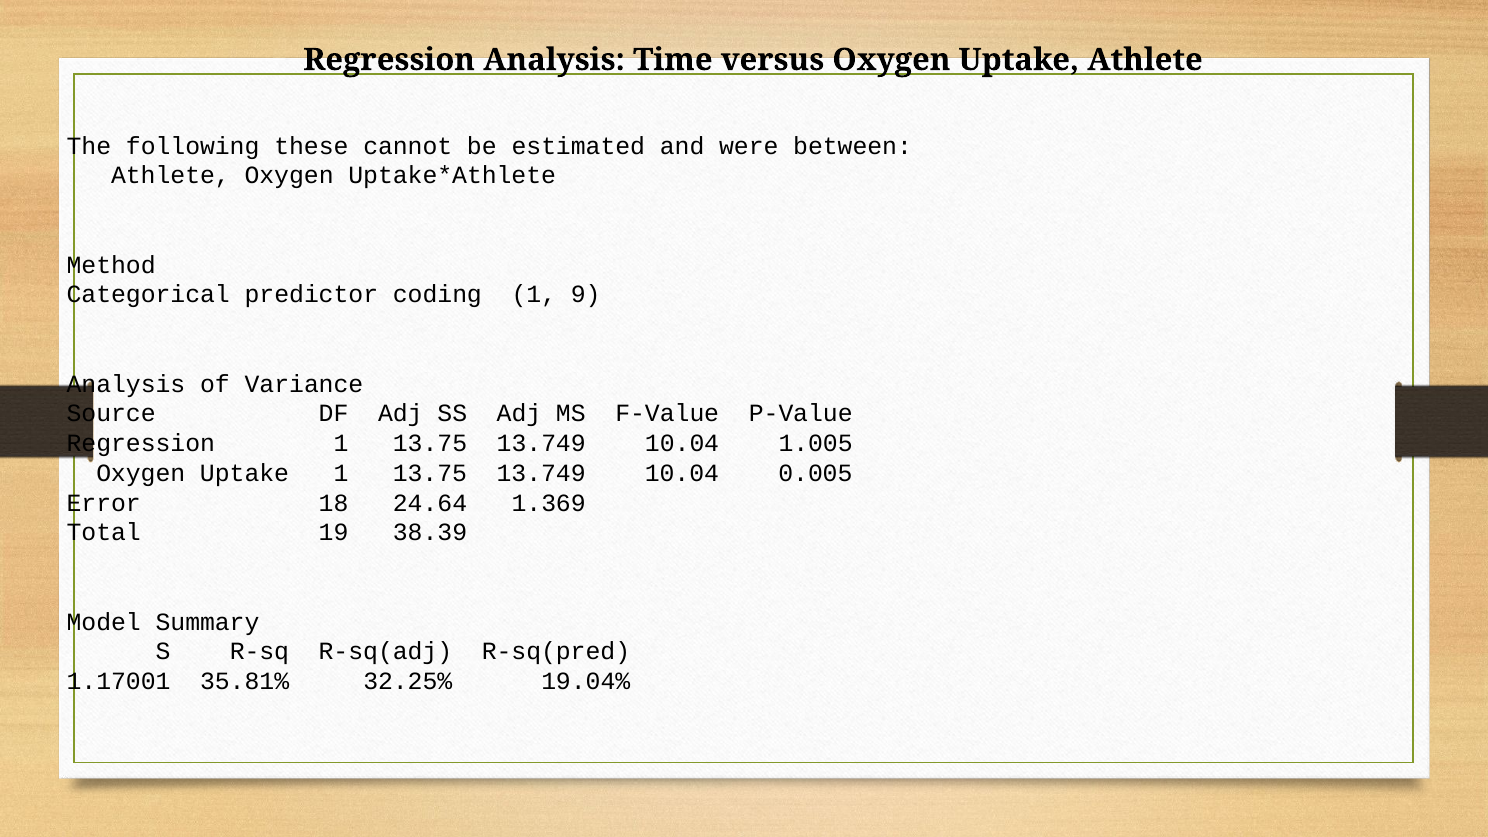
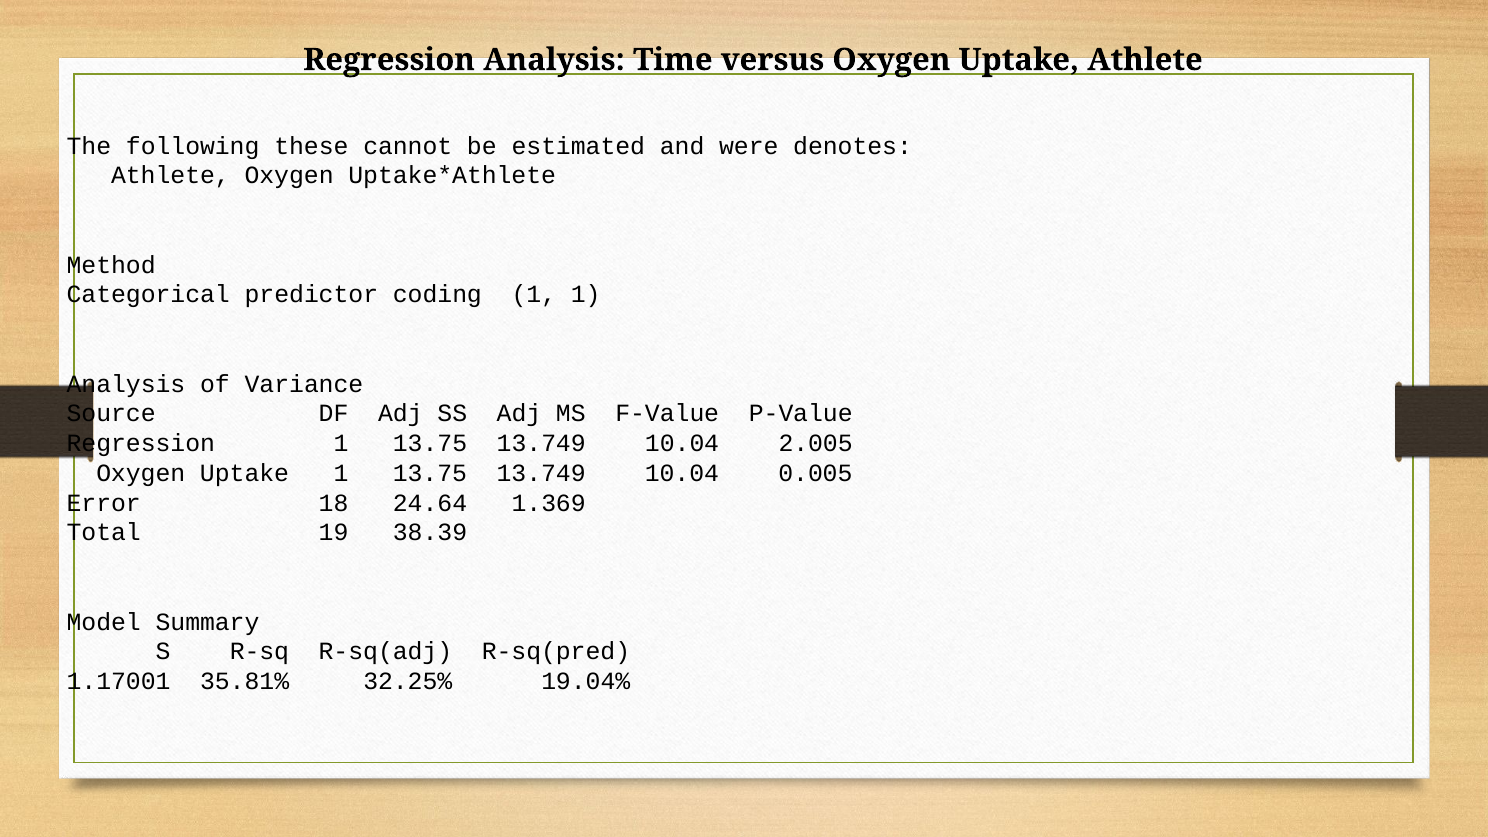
between: between -> denotes
1 9: 9 -> 1
1.005: 1.005 -> 2.005
